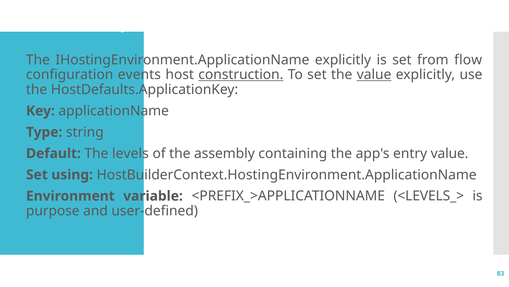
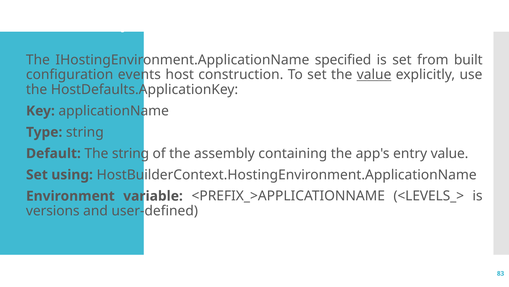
IHostingEnvironment.ApplicationName explicitly: explicitly -> specified
flow: flow -> built
construction underline: present -> none
The levels: levels -> string
purpose: purpose -> versions
